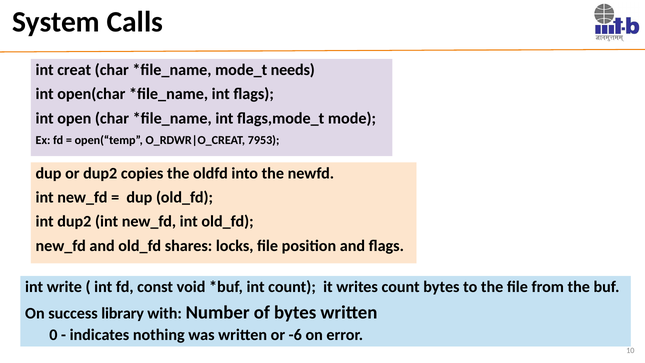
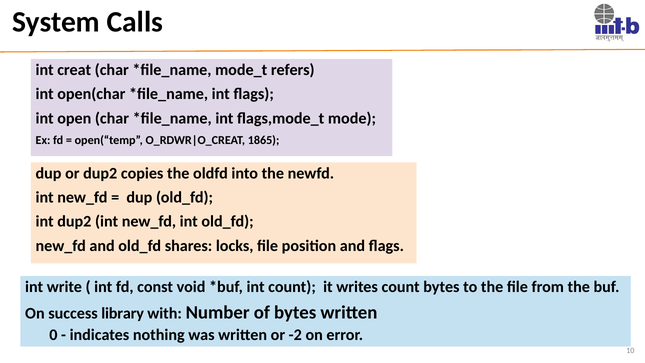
needs: needs -> refers
7953: 7953 -> 1865
-6: -6 -> -2
